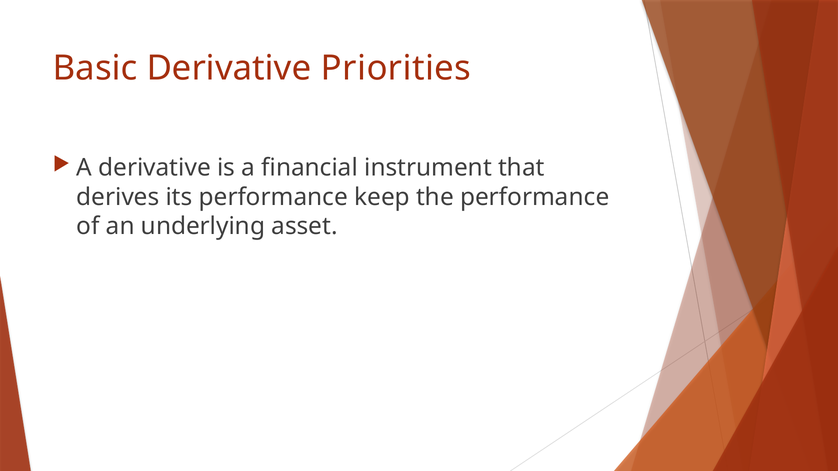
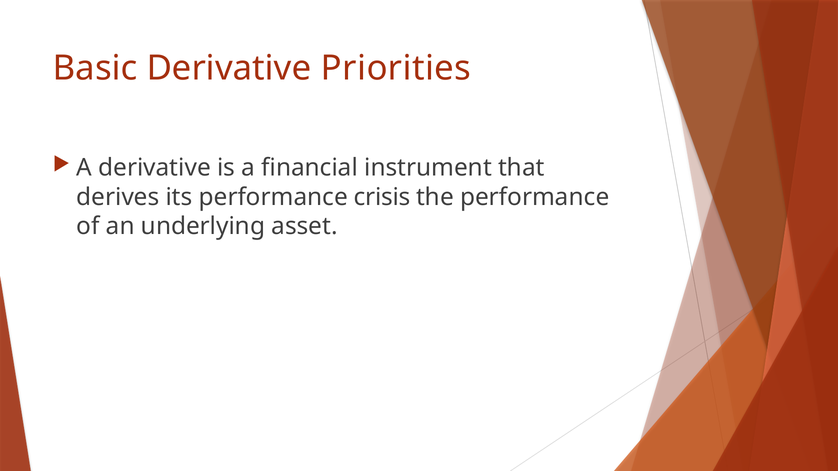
keep: keep -> crisis
